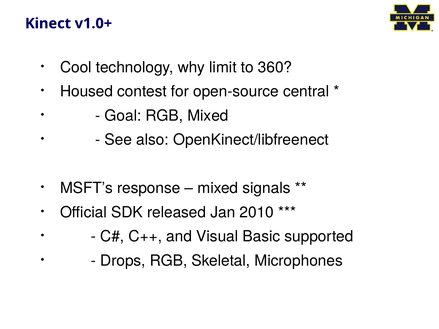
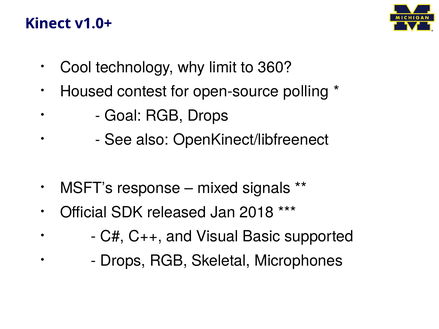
central: central -> polling
RGB Mixed: Mixed -> Drops
2010: 2010 -> 2018
